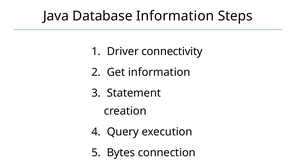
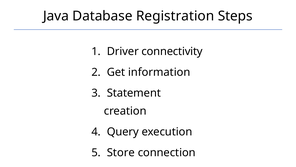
Database Information: Information -> Registration
Bytes: Bytes -> Store
